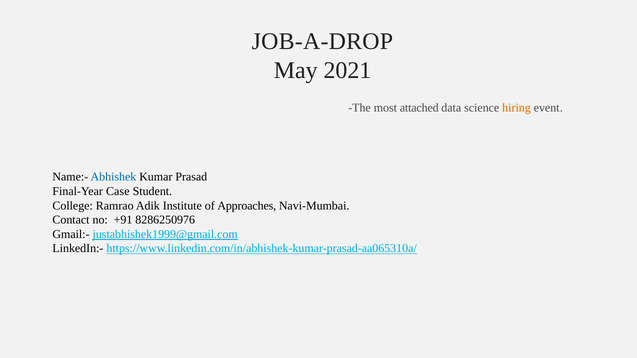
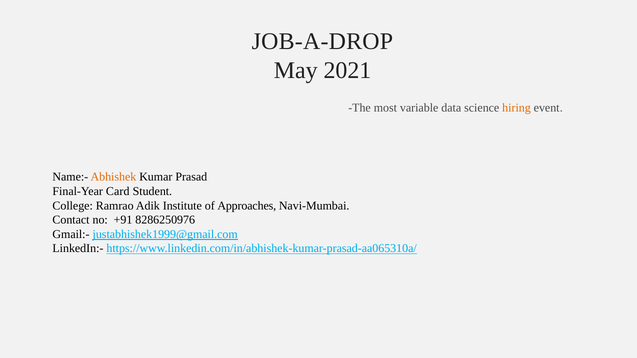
attached: attached -> variable
Abhishek colour: blue -> orange
Case: Case -> Card
